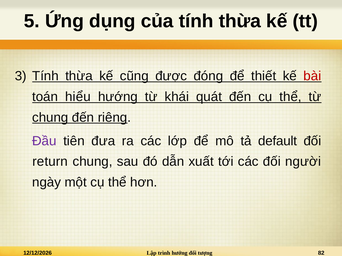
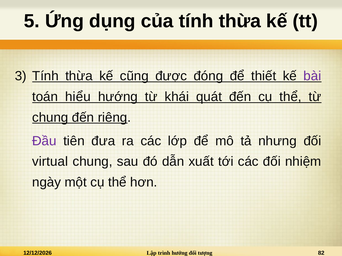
bài colour: red -> purple
default: default -> nhưng
return: return -> virtual
người: người -> nhiệm
